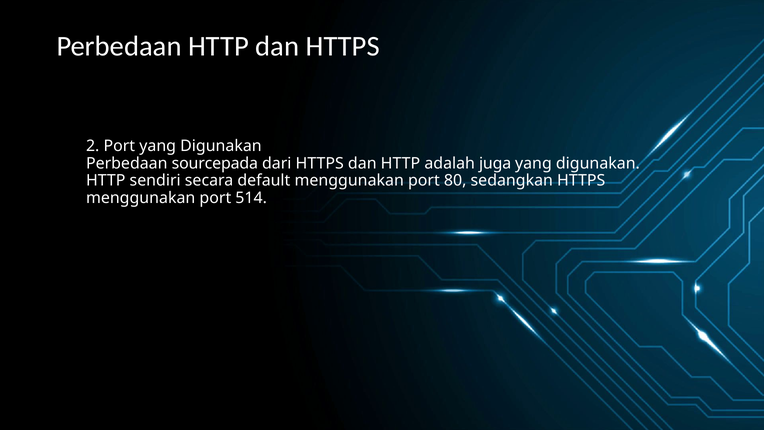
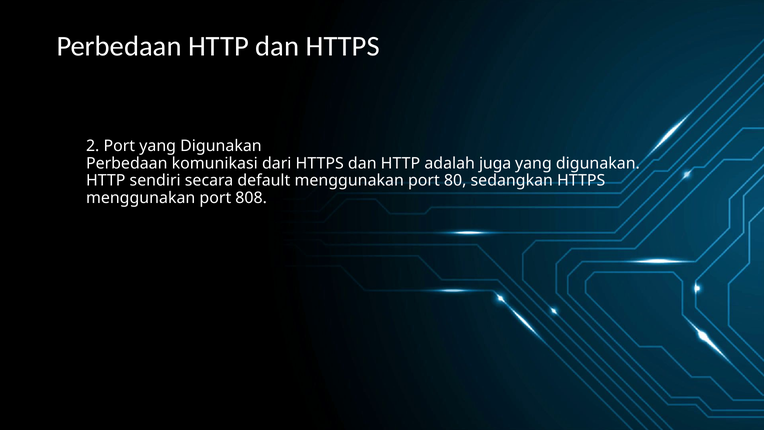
sourcepada: sourcepada -> komunikasi
514: 514 -> 808
